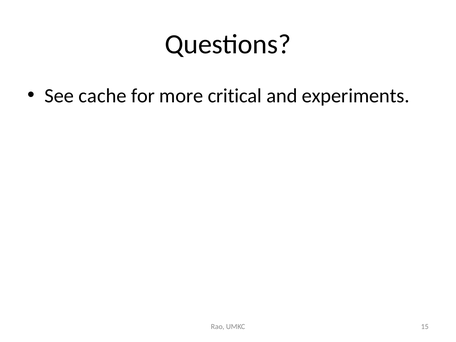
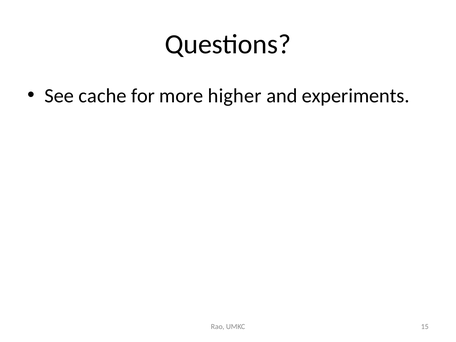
critical: critical -> higher
